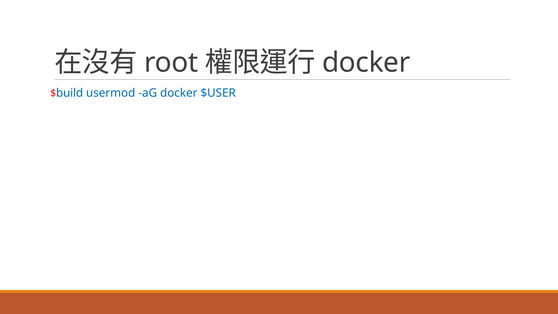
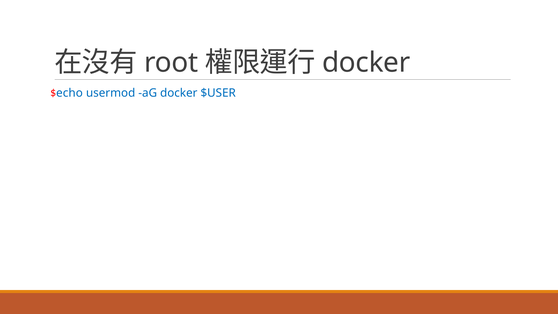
build: build -> echo
